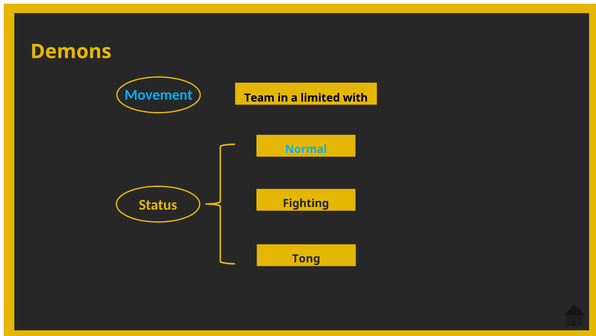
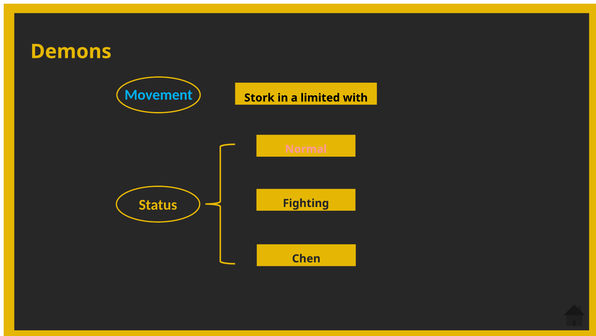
Team: Team -> Stork
Normal colour: light blue -> pink
Tong: Tong -> Chen
